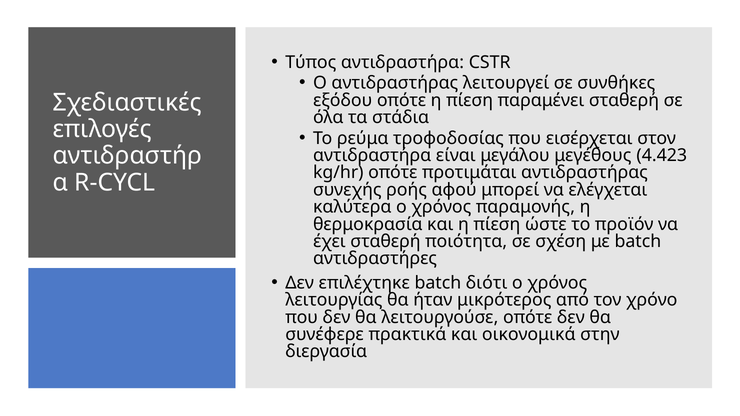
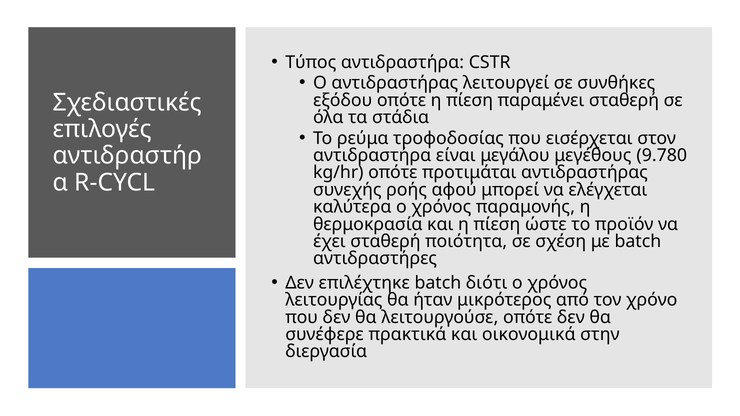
4.423: 4.423 -> 9.780
